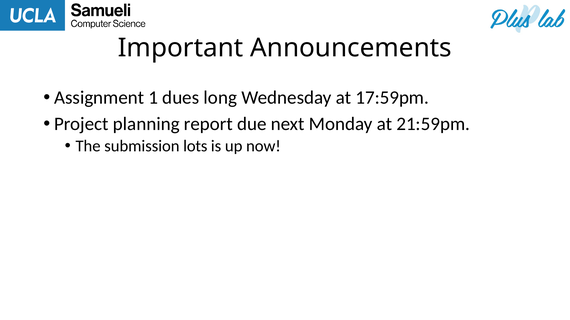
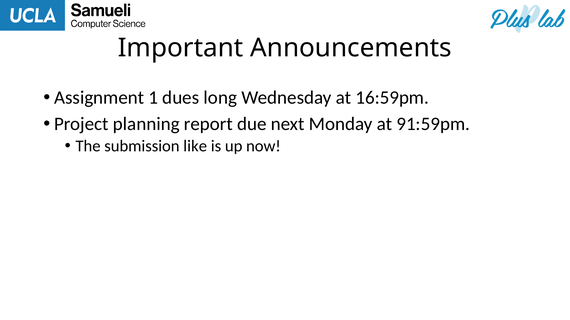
17:59pm: 17:59pm -> 16:59pm
21:59pm: 21:59pm -> 91:59pm
lots: lots -> like
